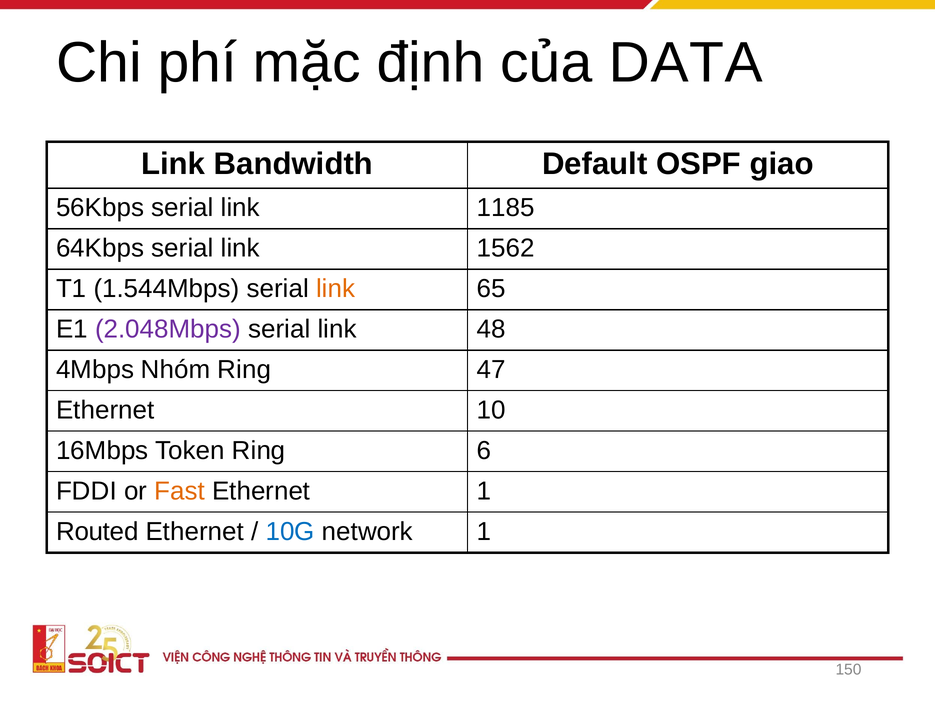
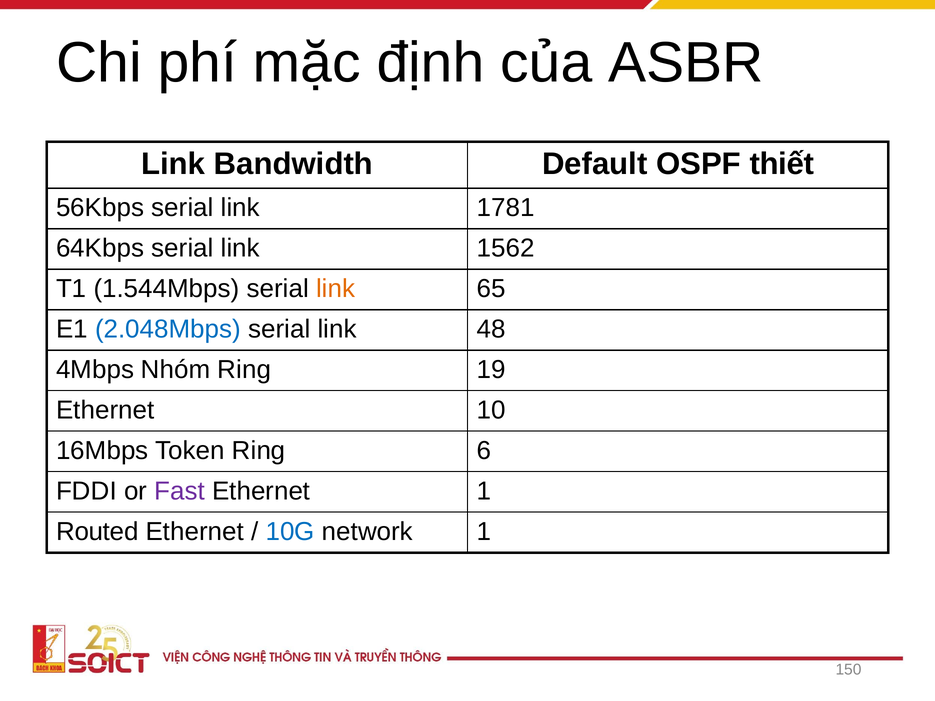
DATA: DATA -> ASBR
giao: giao -> thiết
1185: 1185 -> 1781
2.048Mbps colour: purple -> blue
47: 47 -> 19
Fast colour: orange -> purple
